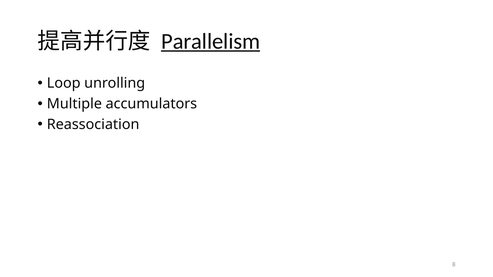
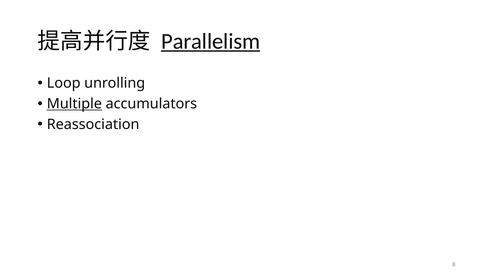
Multiple underline: none -> present
